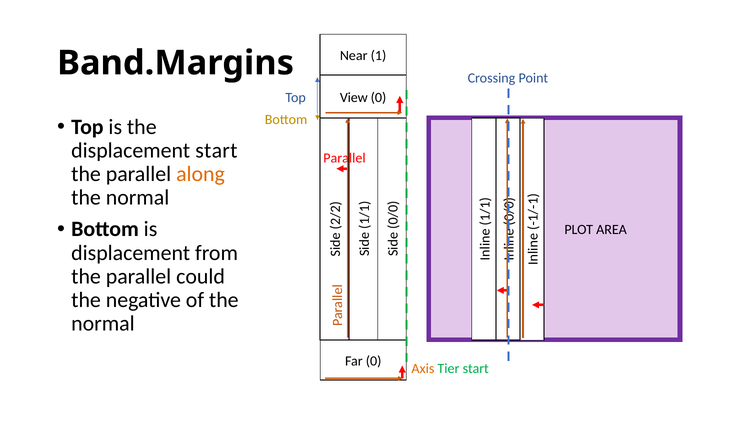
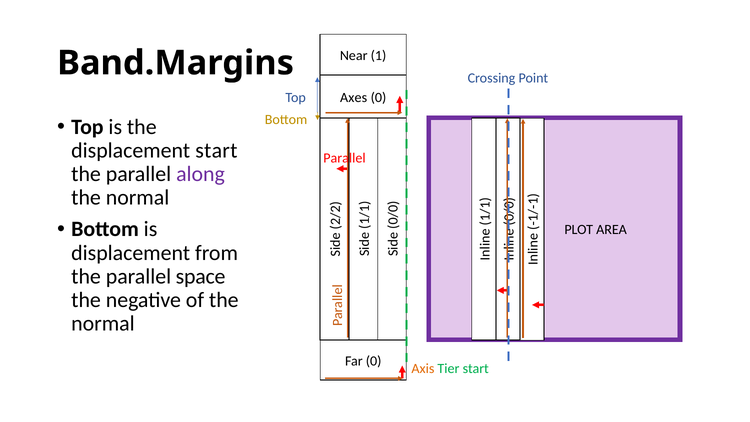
View: View -> Axes
along colour: orange -> purple
could: could -> space
